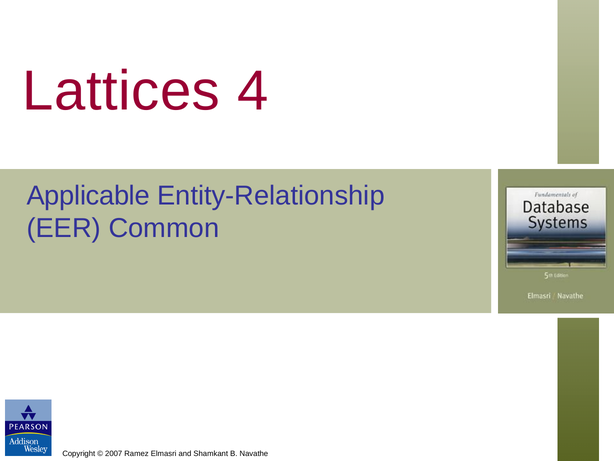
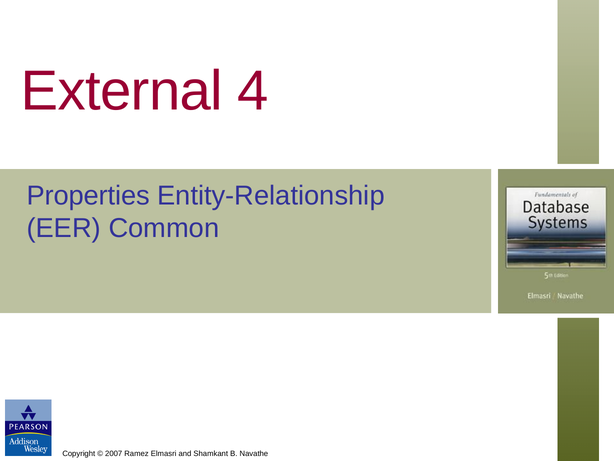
Lattices: Lattices -> External
Applicable: Applicable -> Properties
